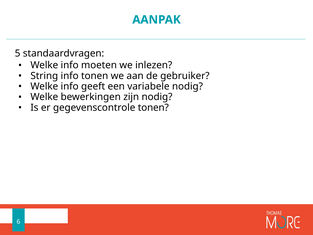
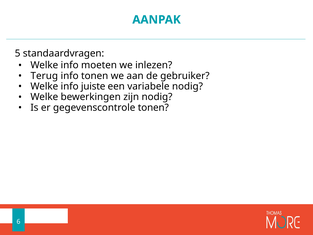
String: String -> Terug
geeft: geeft -> juiste
